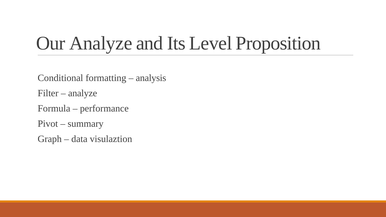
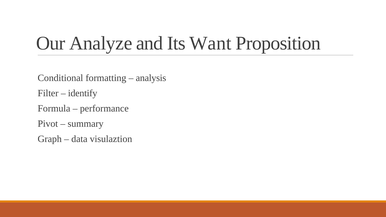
Level: Level -> Want
analyze at (83, 93): analyze -> identify
